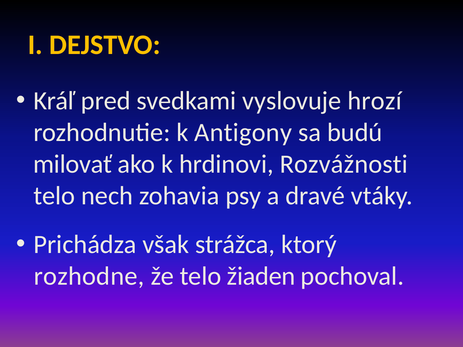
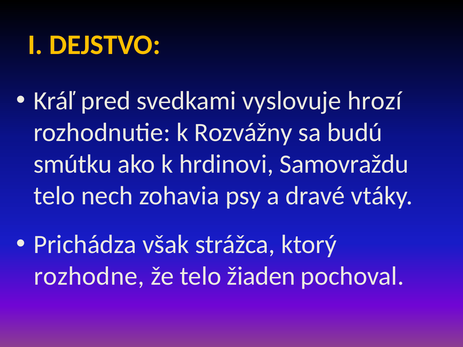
Antigony: Antigony -> Rozvážny
milovať: milovať -> smútku
Rozvážnosti: Rozvážnosti -> Samovraždu
